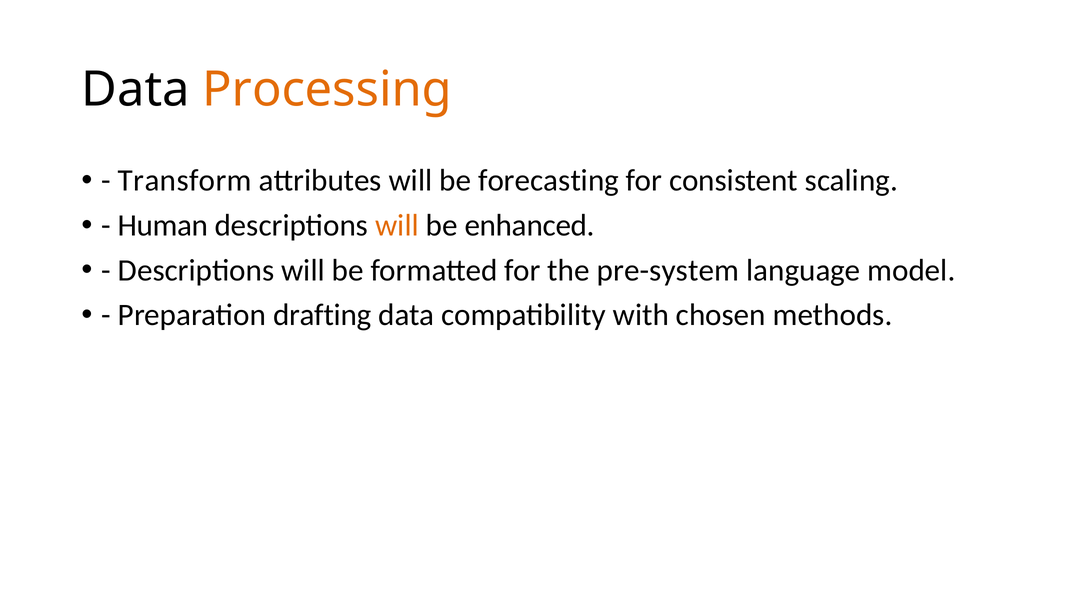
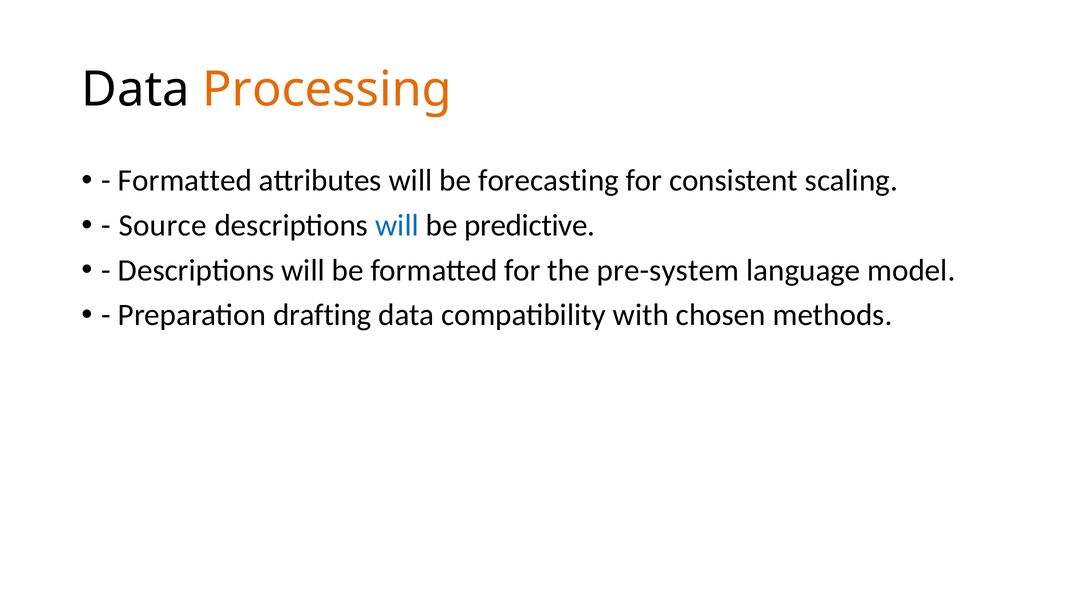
Transform at (185, 181): Transform -> Formatted
Human: Human -> Source
will at (397, 225) colour: orange -> blue
enhanced: enhanced -> predictive
